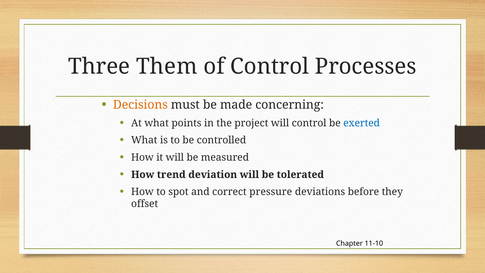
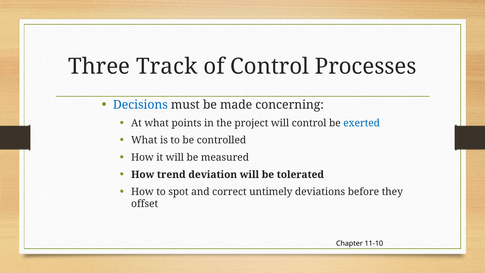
Them: Them -> Track
Decisions colour: orange -> blue
pressure: pressure -> untimely
